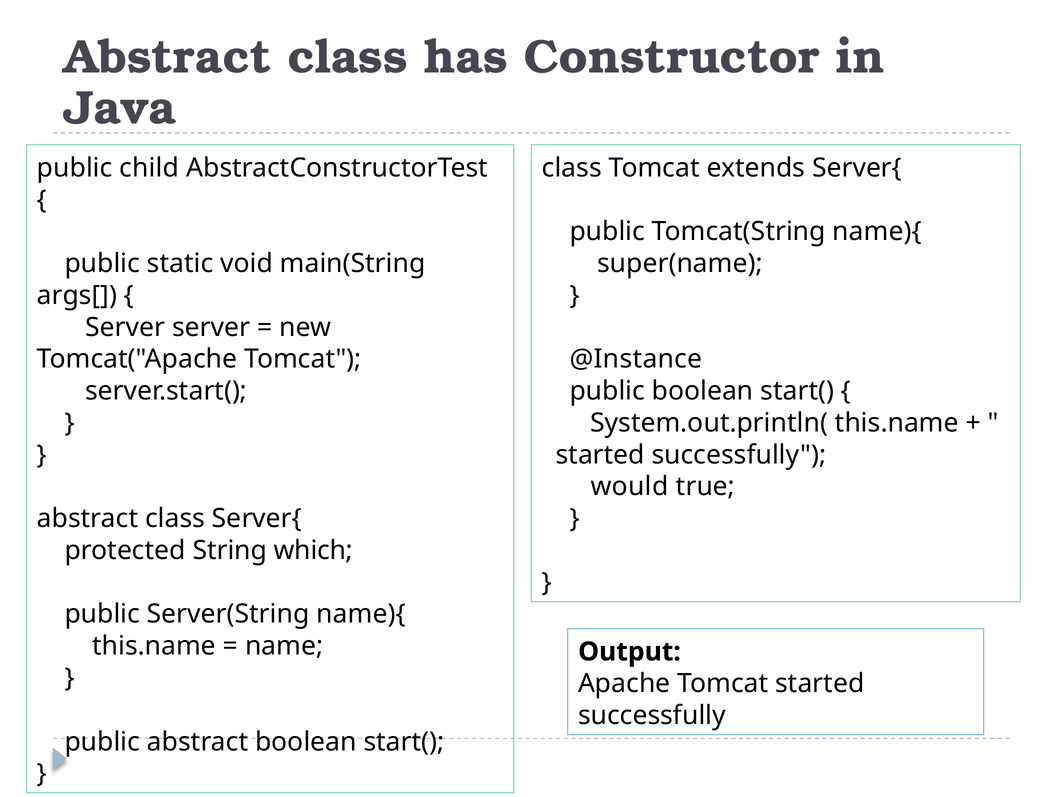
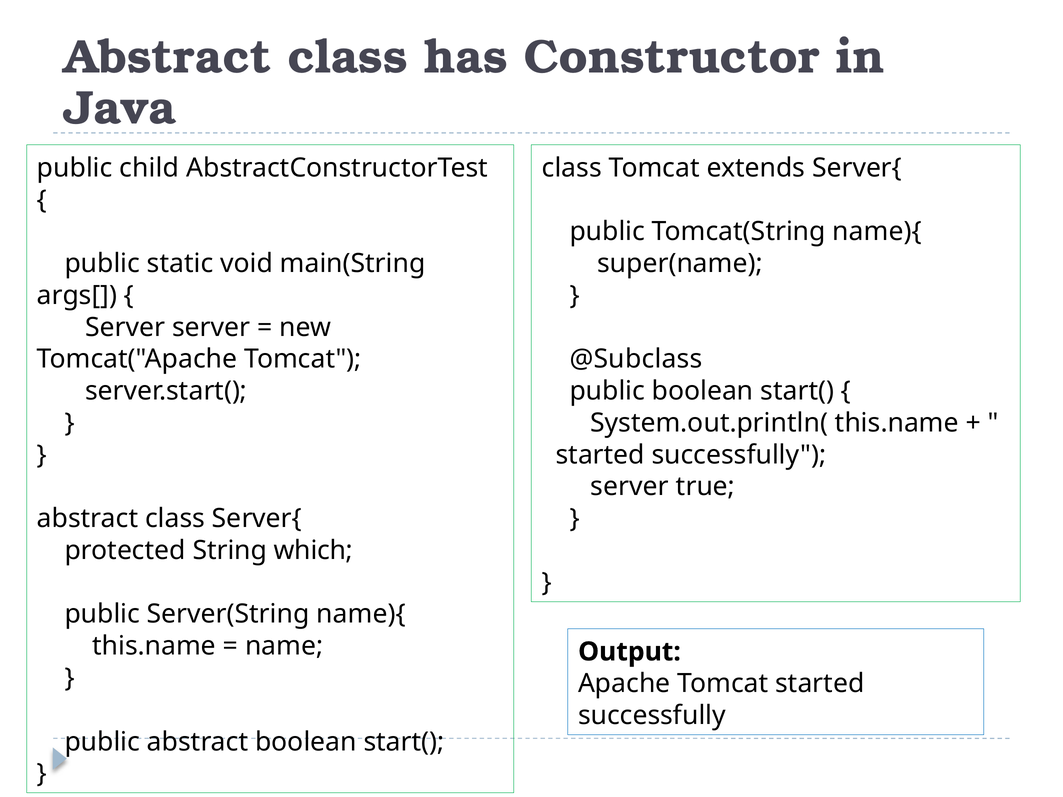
@Instance: @Instance -> @Subclass
would at (630, 487): would -> server
